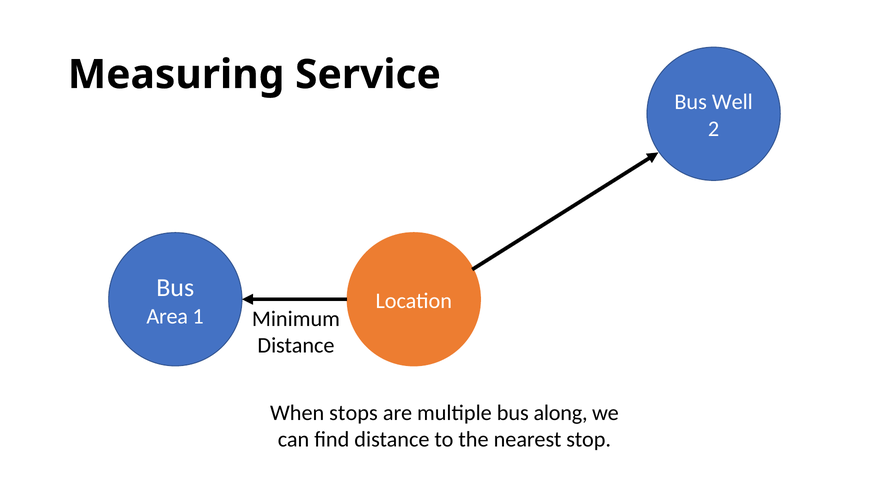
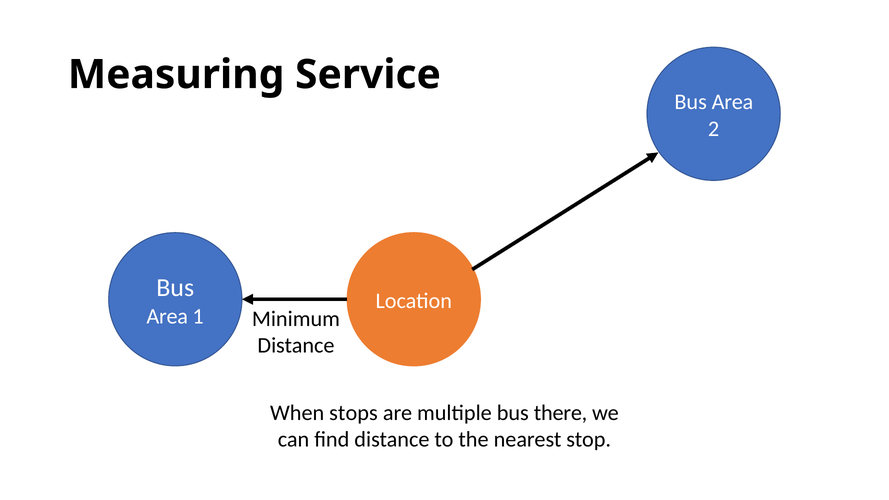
Well at (732, 102): Well -> Area
along: along -> there
